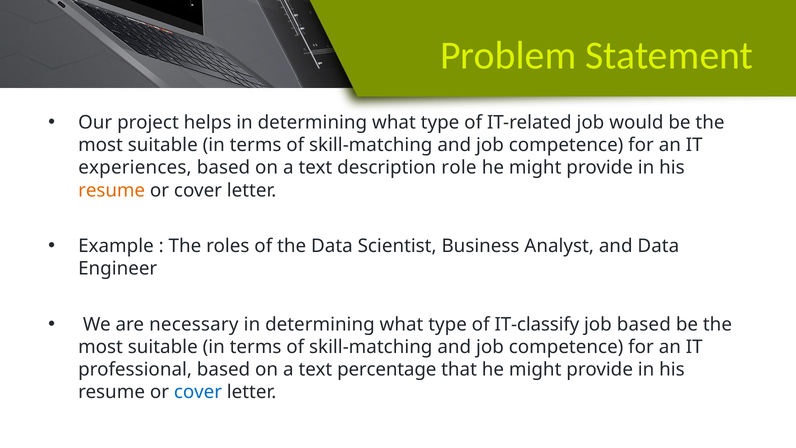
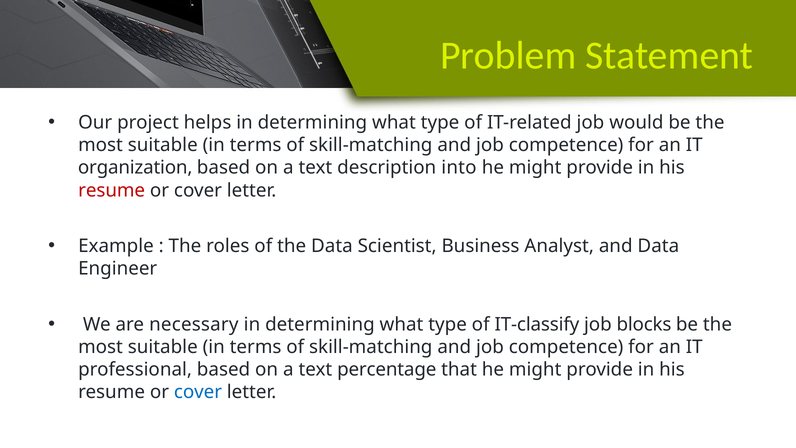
experiences: experiences -> organization
role: role -> into
resume at (112, 190) colour: orange -> red
job based: based -> blocks
